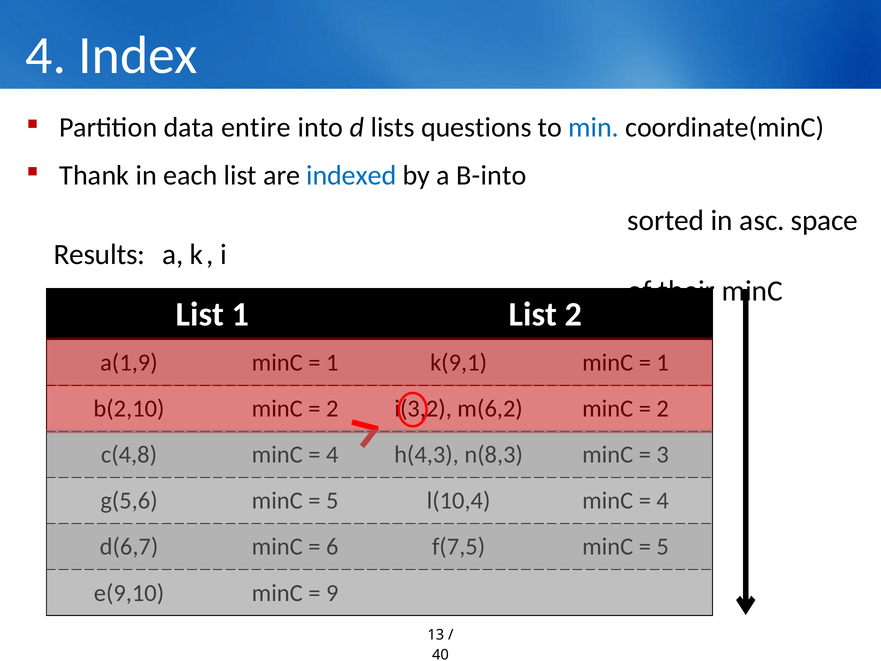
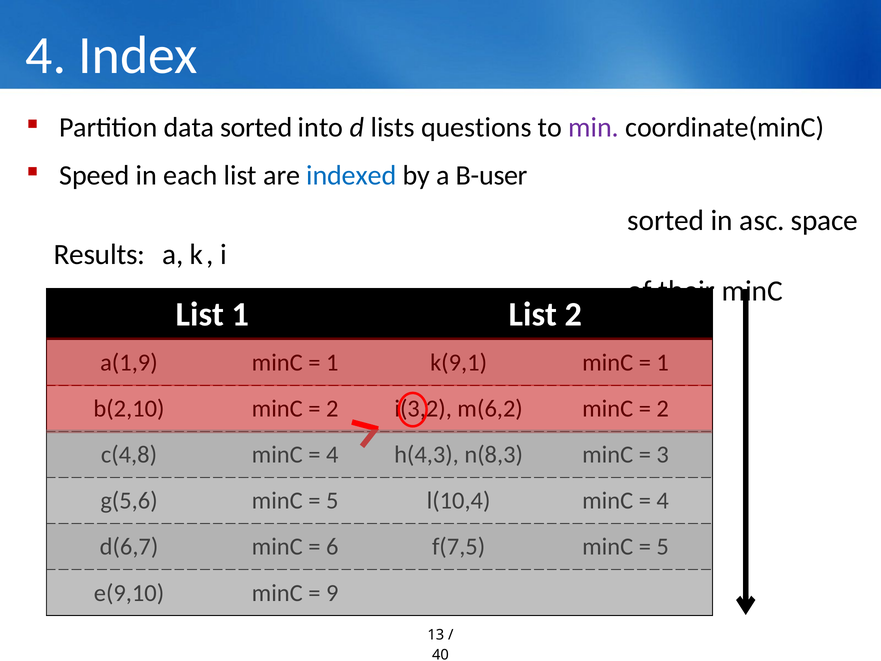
data entire: entire -> sorted
min colour: blue -> purple
Thank: Thank -> Speed
B-into: B-into -> B-user
